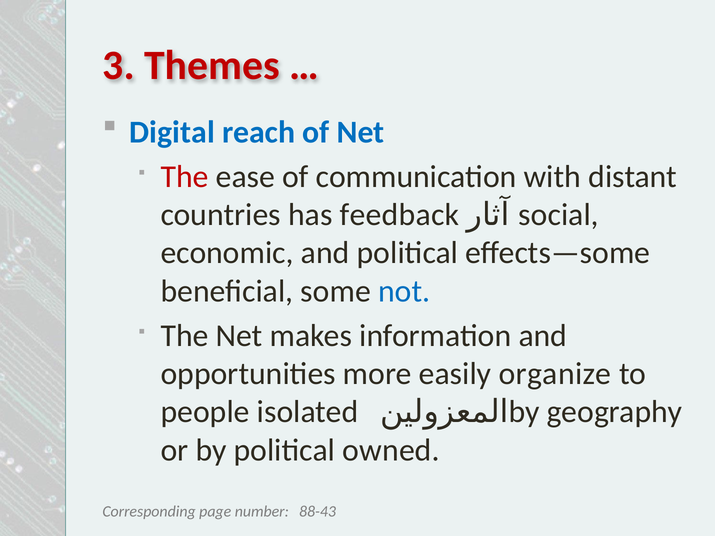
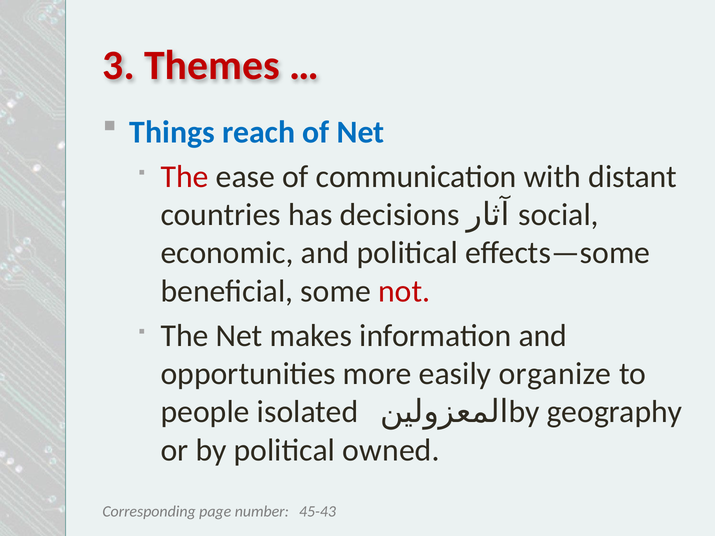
Digital: Digital -> Things
feedback: feedback -> decisions
not colour: blue -> red
88-43: 88-43 -> 45-43
